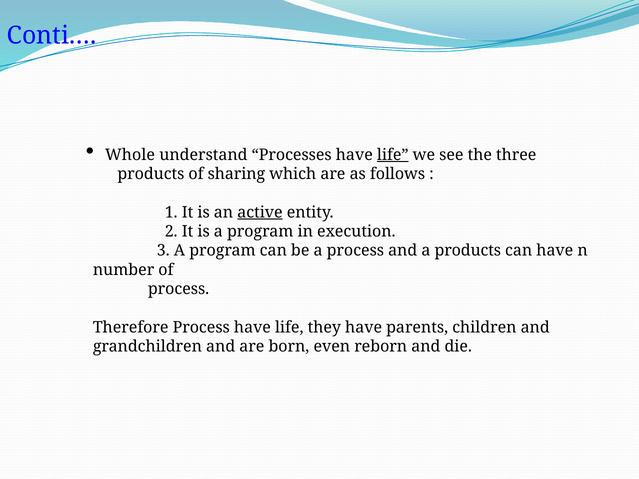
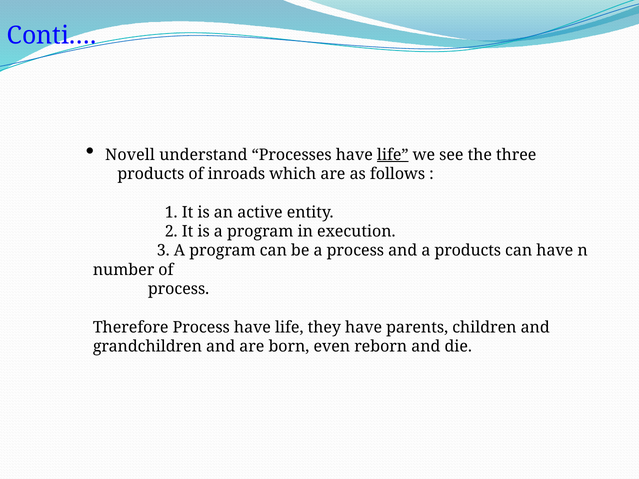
Whole: Whole -> Novell
sharing: sharing -> inroads
active underline: present -> none
